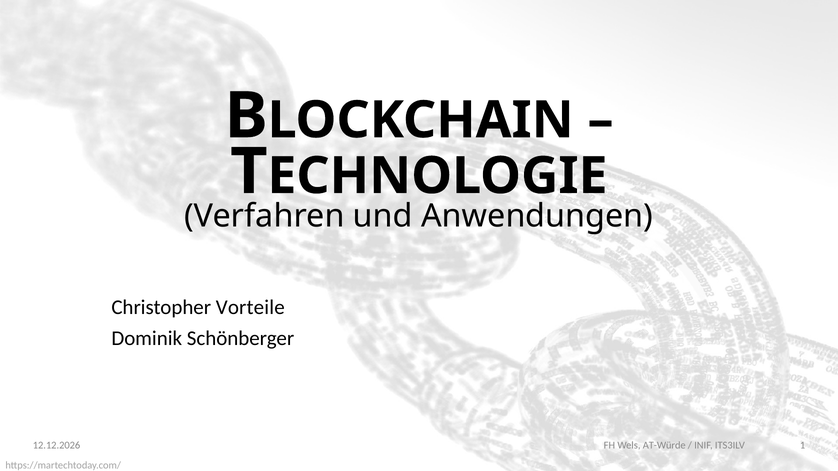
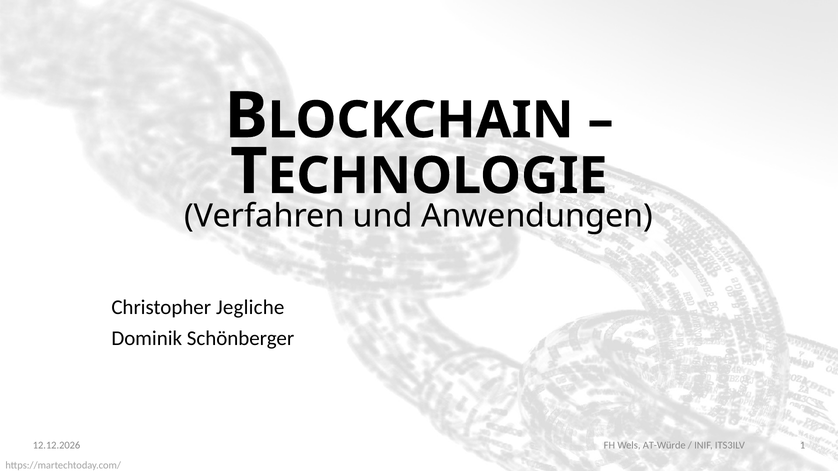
Vorteile: Vorteile -> Jegliche
